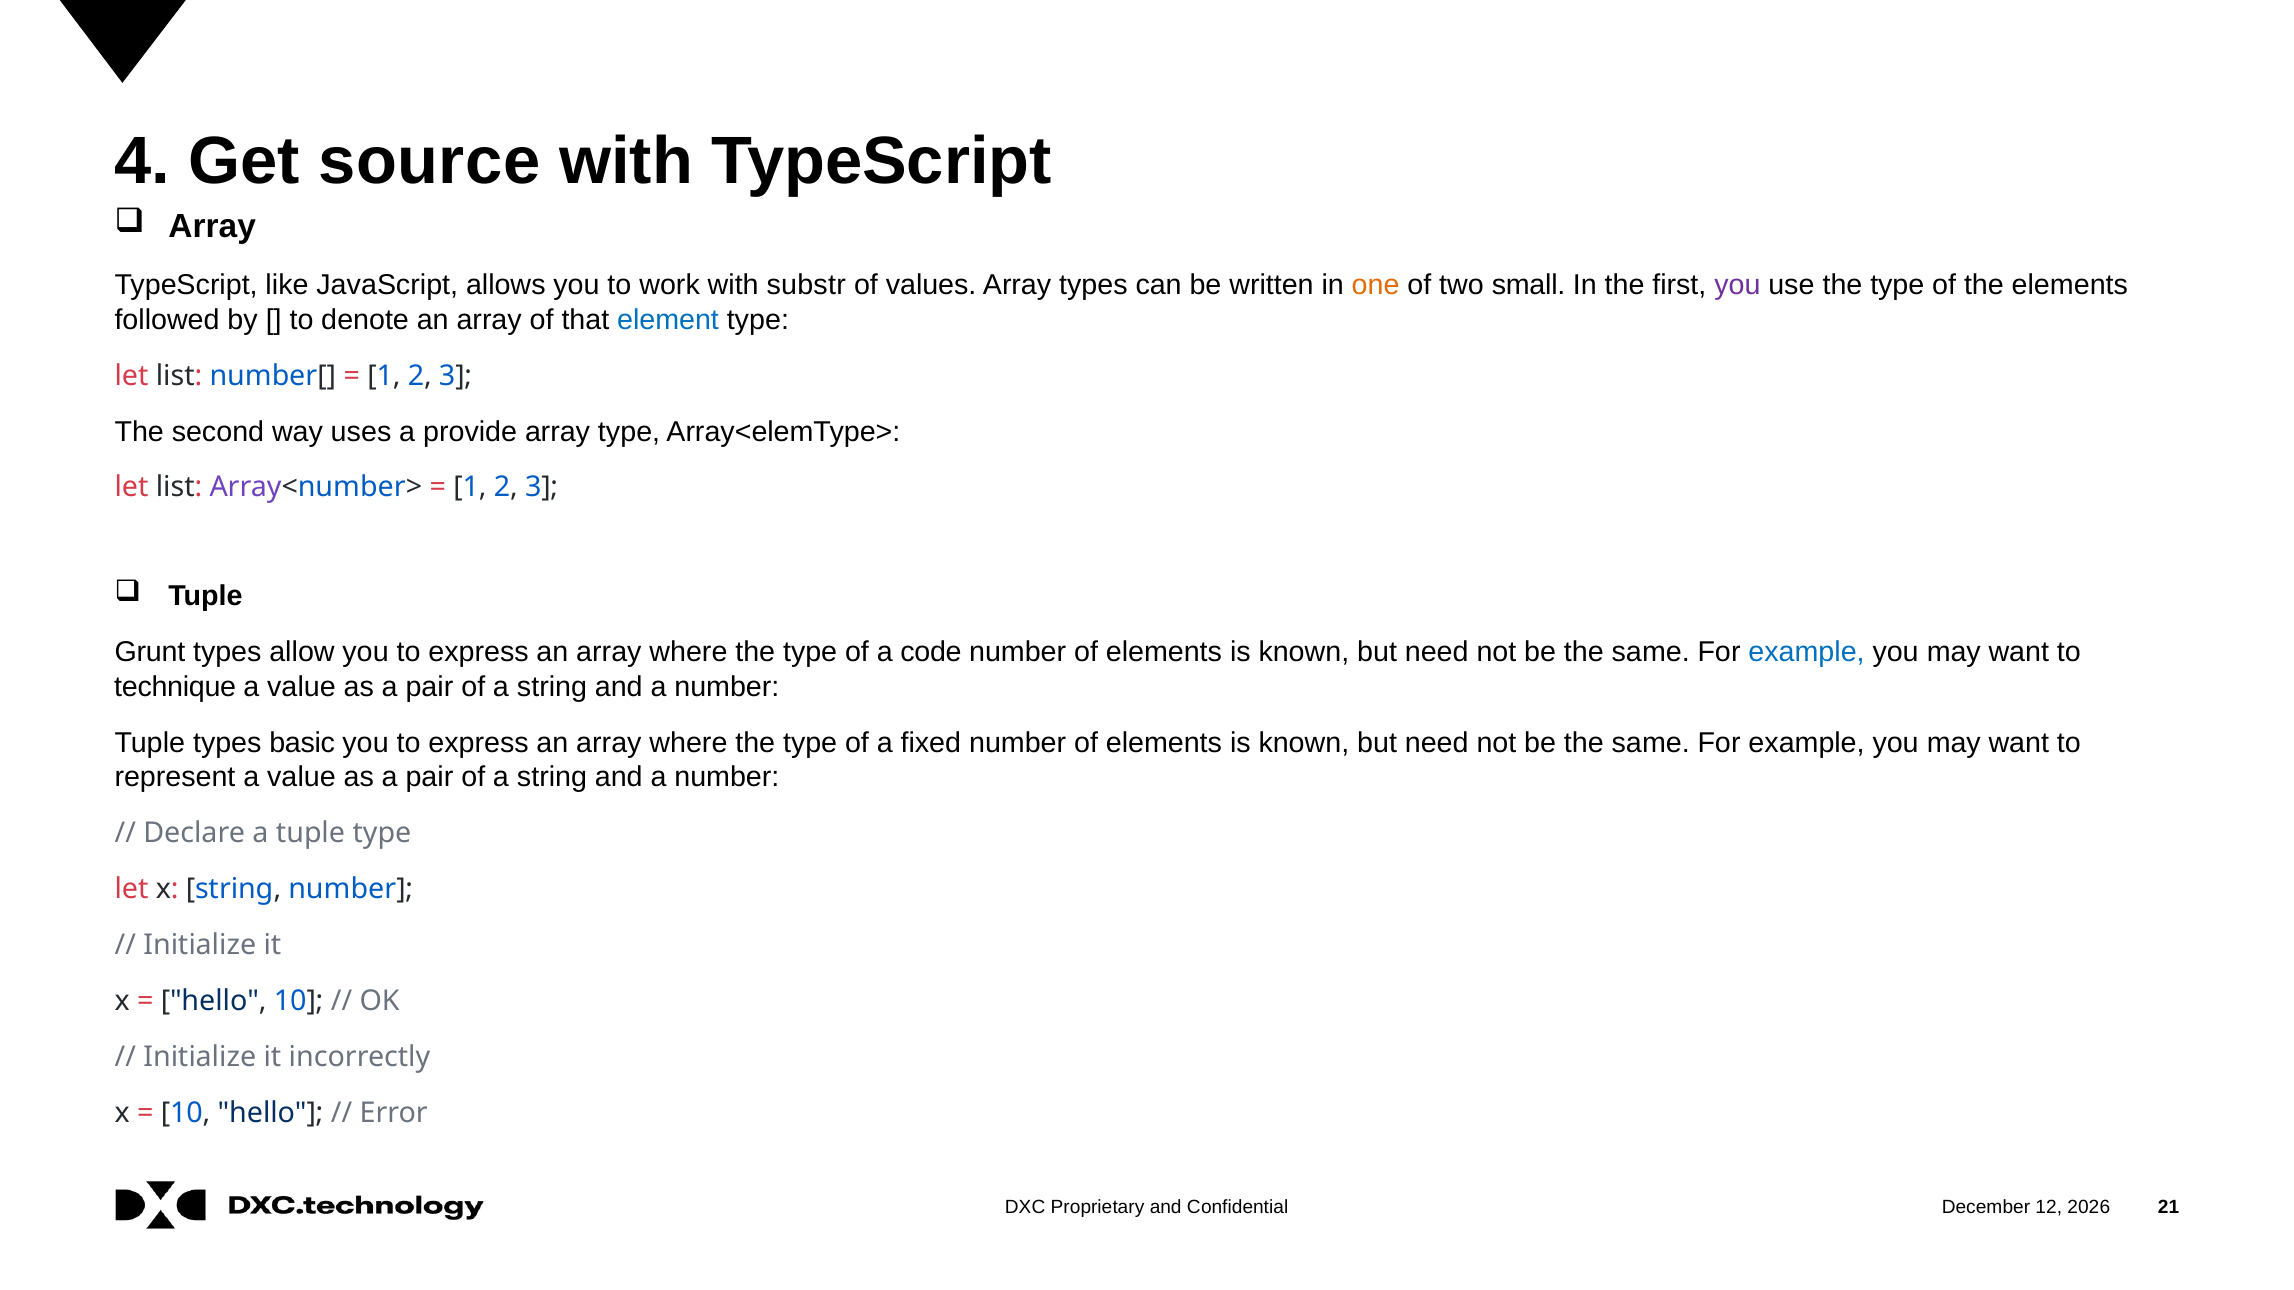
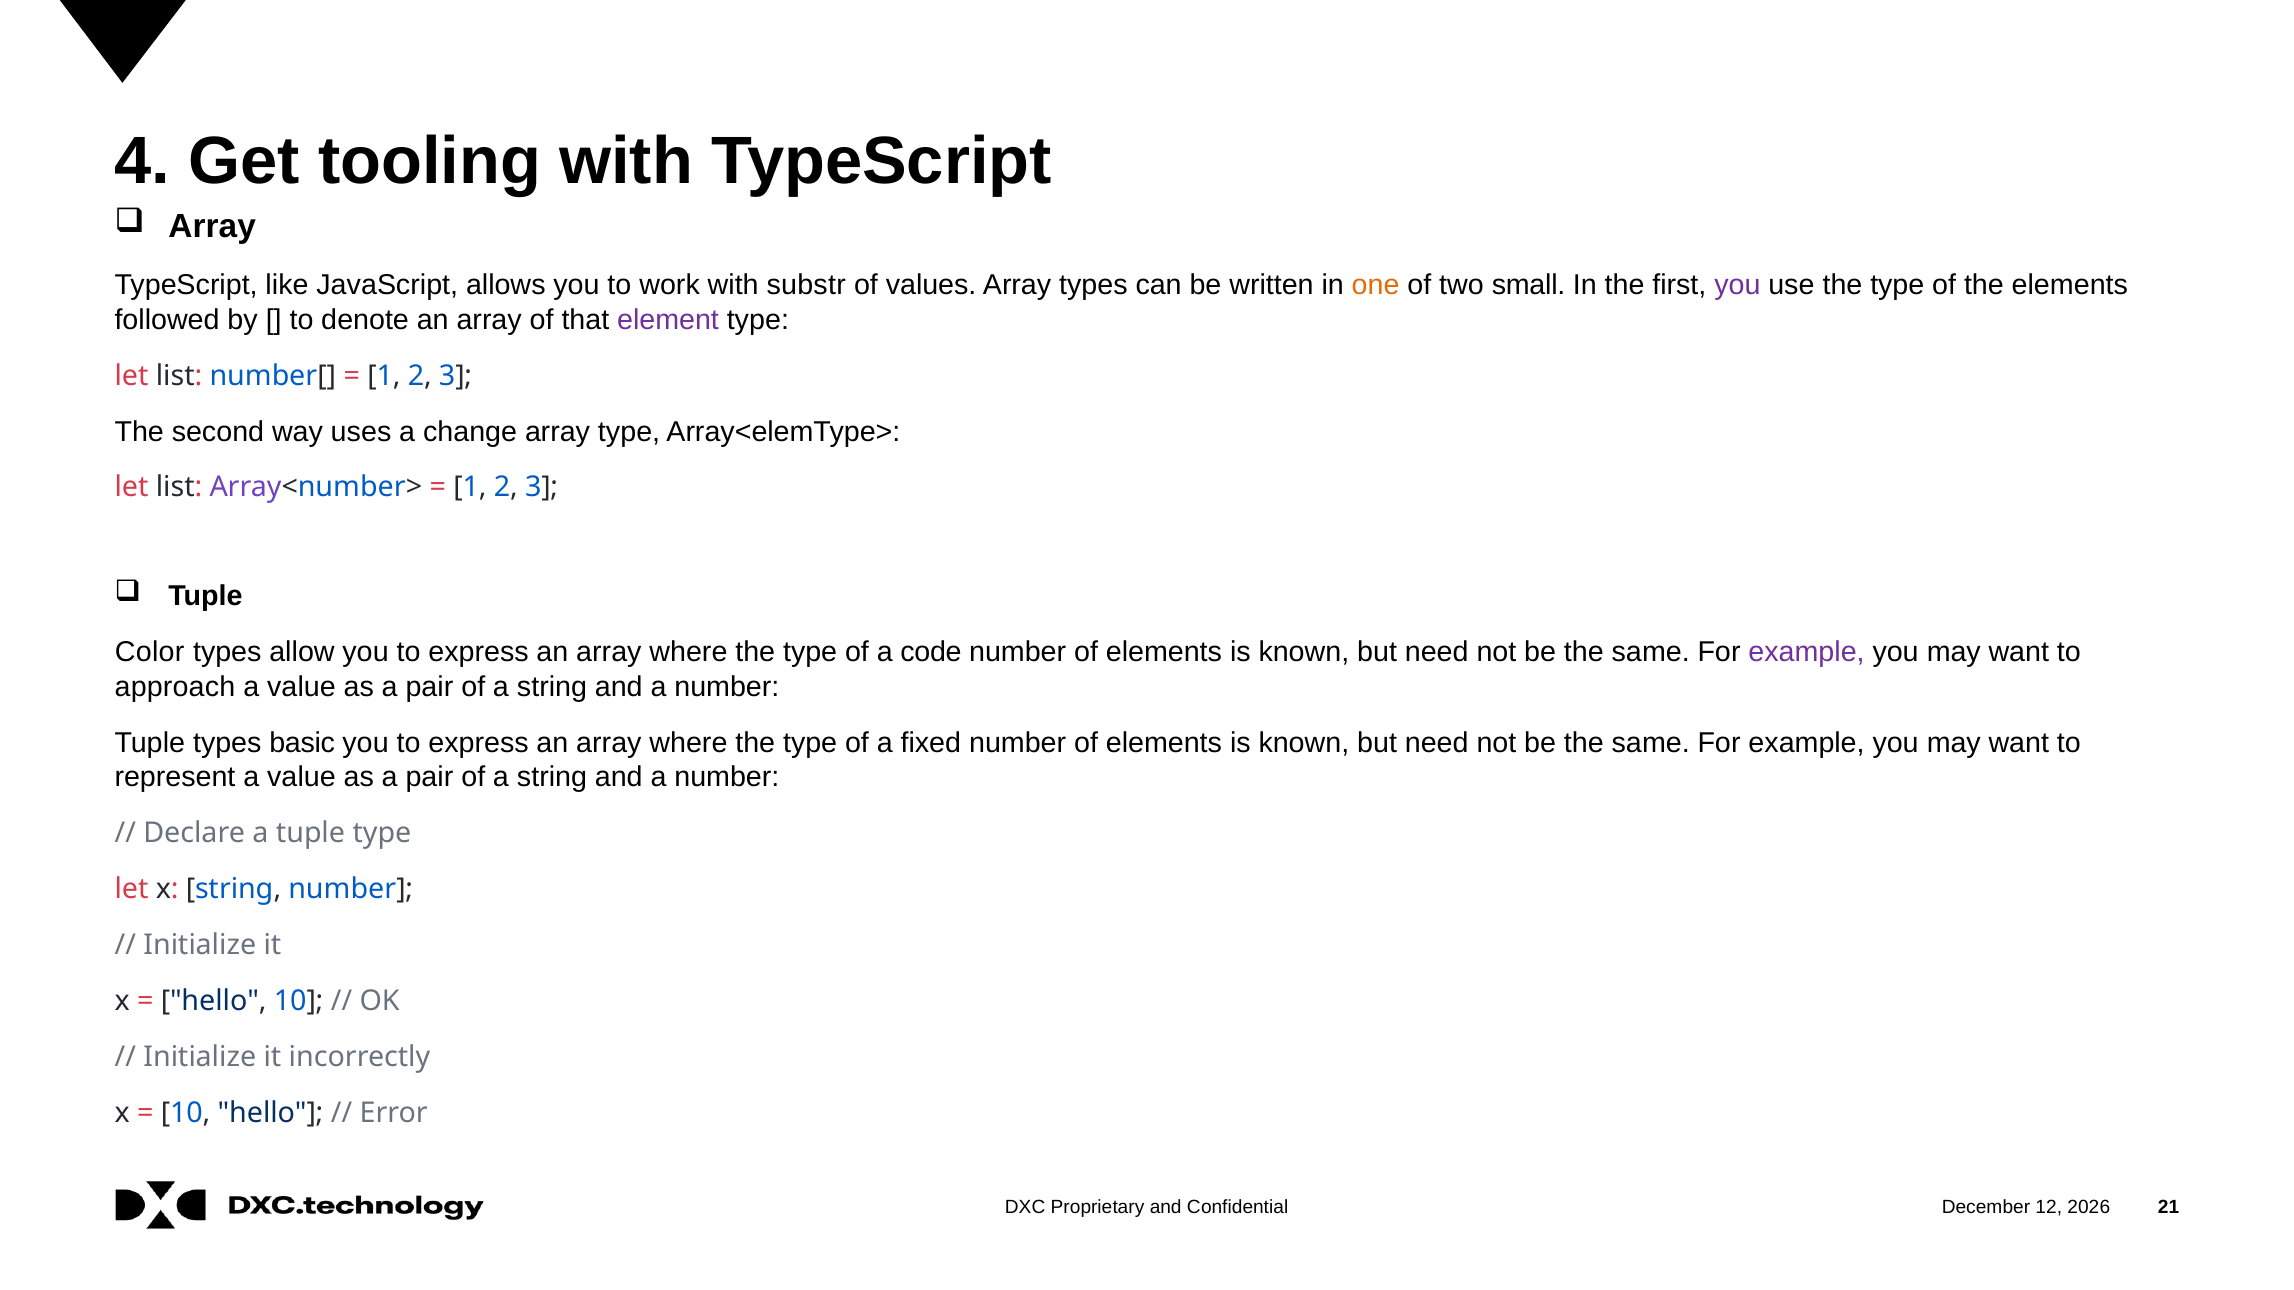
source: source -> tooling
element colour: blue -> purple
provide: provide -> change
Grunt: Grunt -> Color
example at (1807, 653) colour: blue -> purple
technique: technique -> approach
